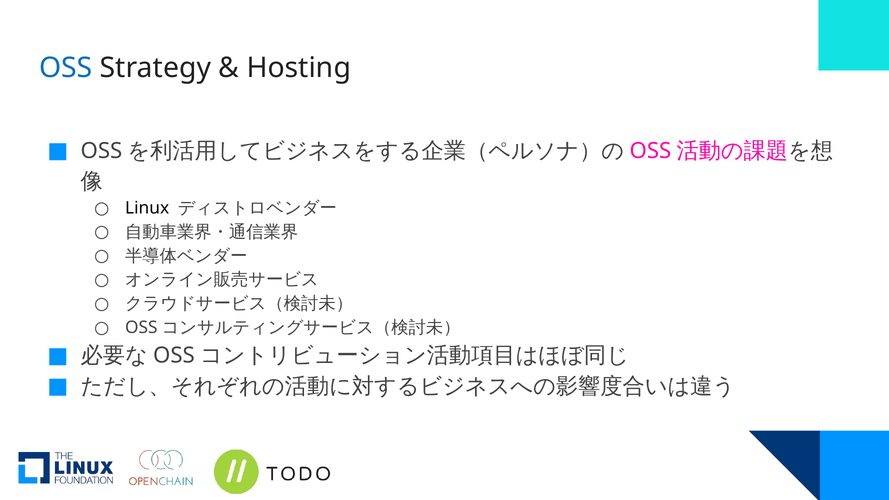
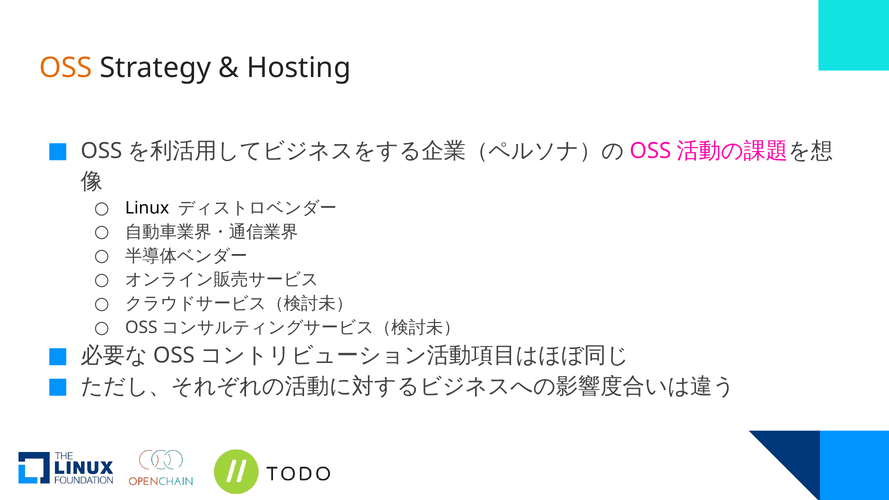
OSS colour: blue -> orange
